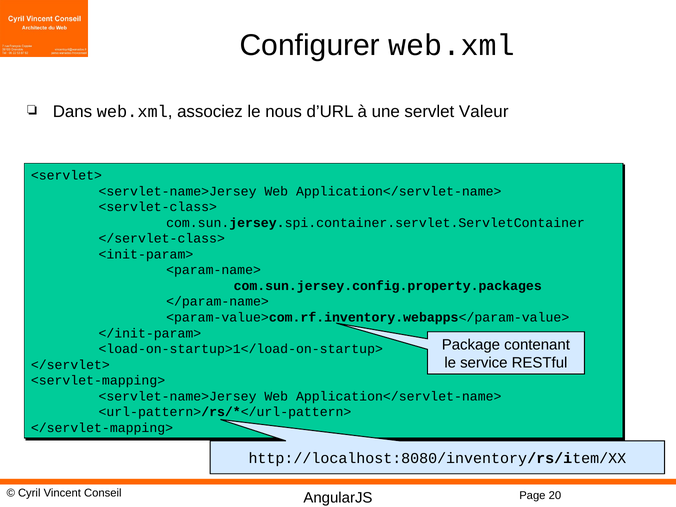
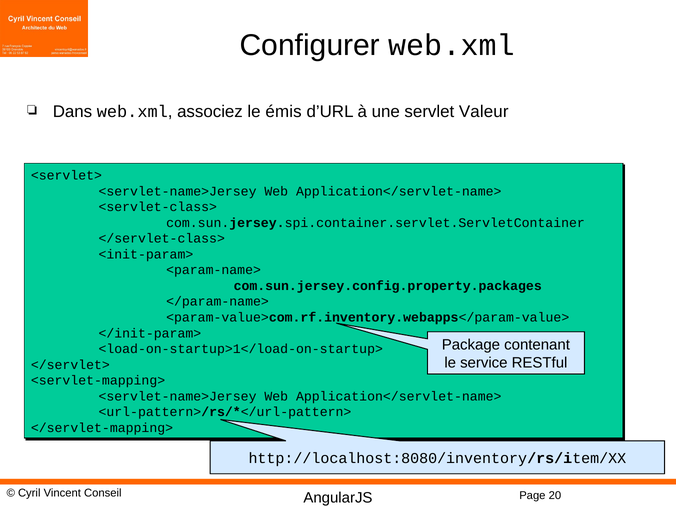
nous: nous -> émis
